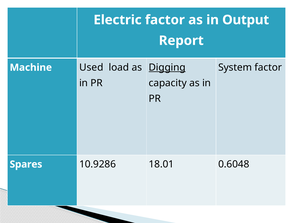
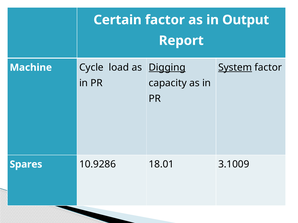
Electric: Electric -> Certain
System underline: none -> present
Used: Used -> Cycle
0.6048: 0.6048 -> 3.1009
